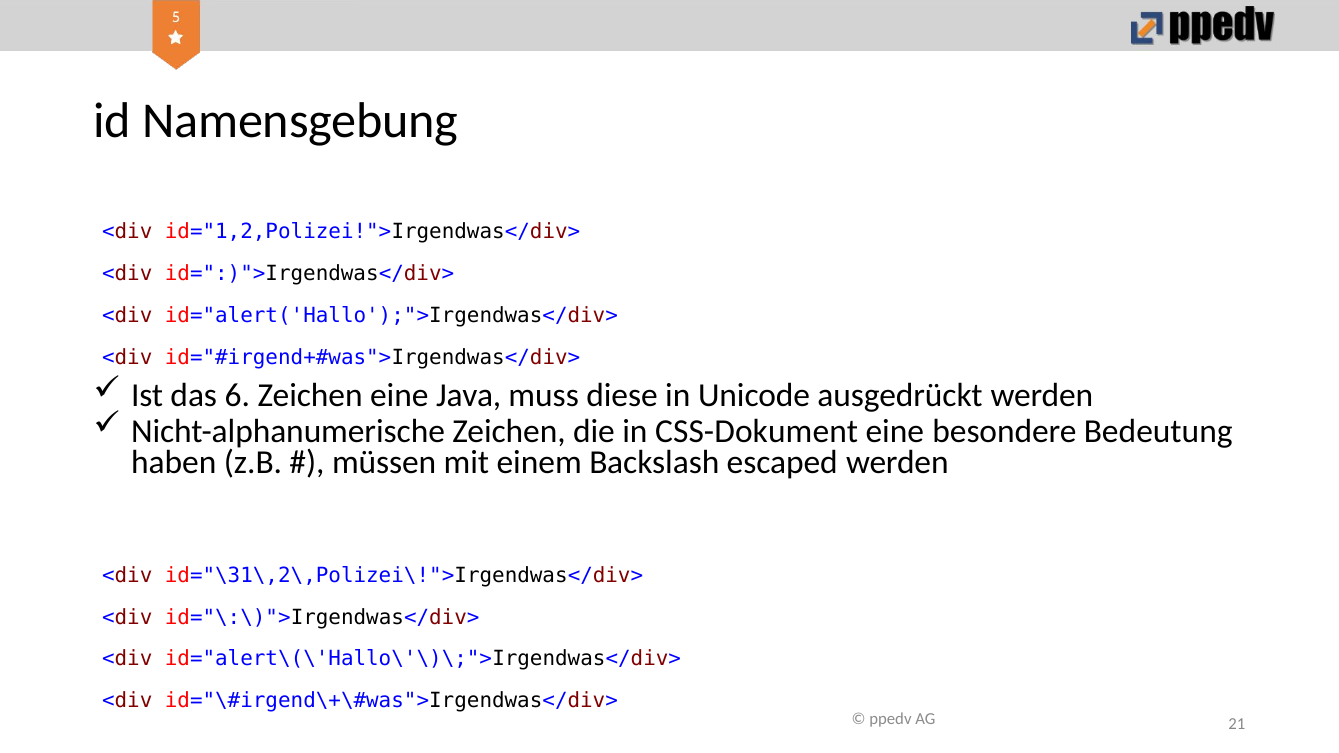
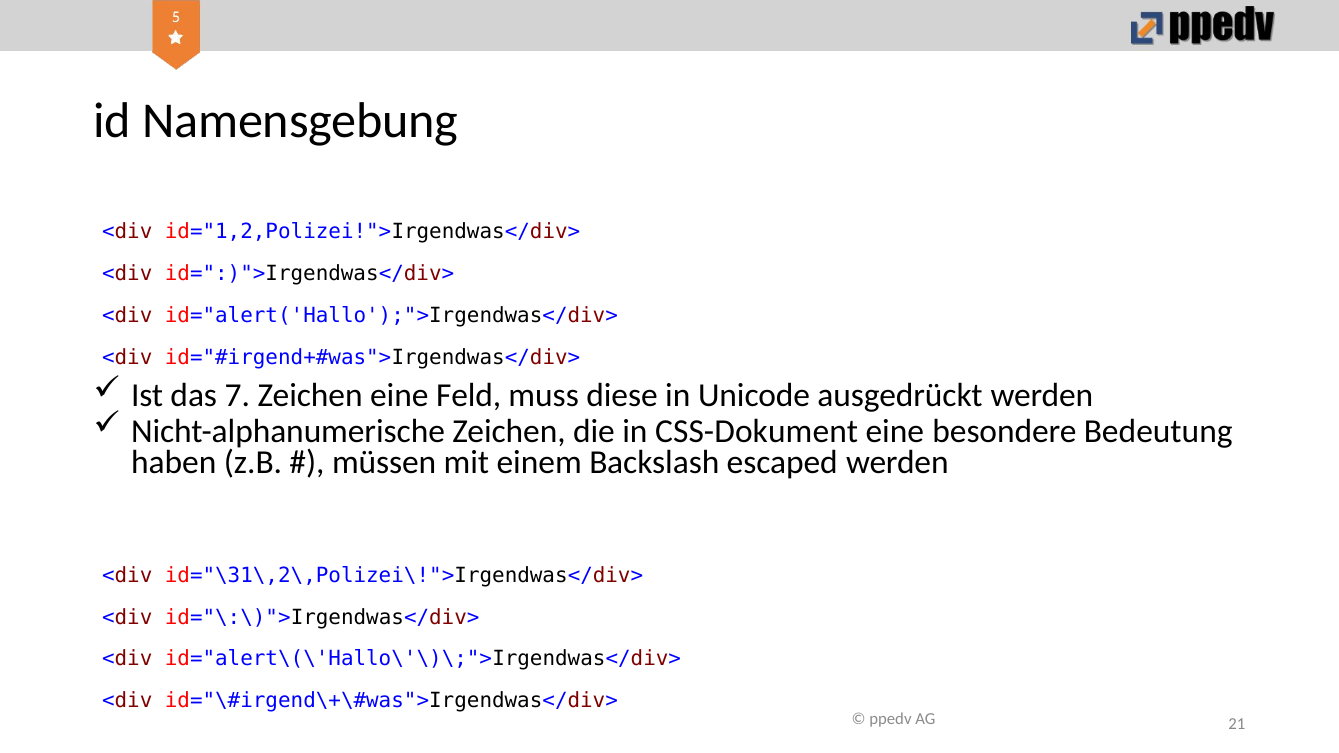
6: 6 -> 7
Java: Java -> Feld
